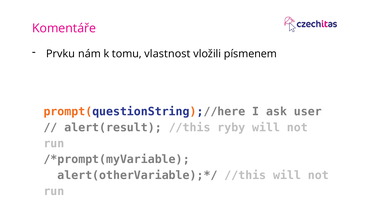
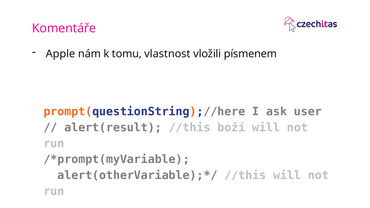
Prvku: Prvku -> Apple
ryby: ryby -> boží
